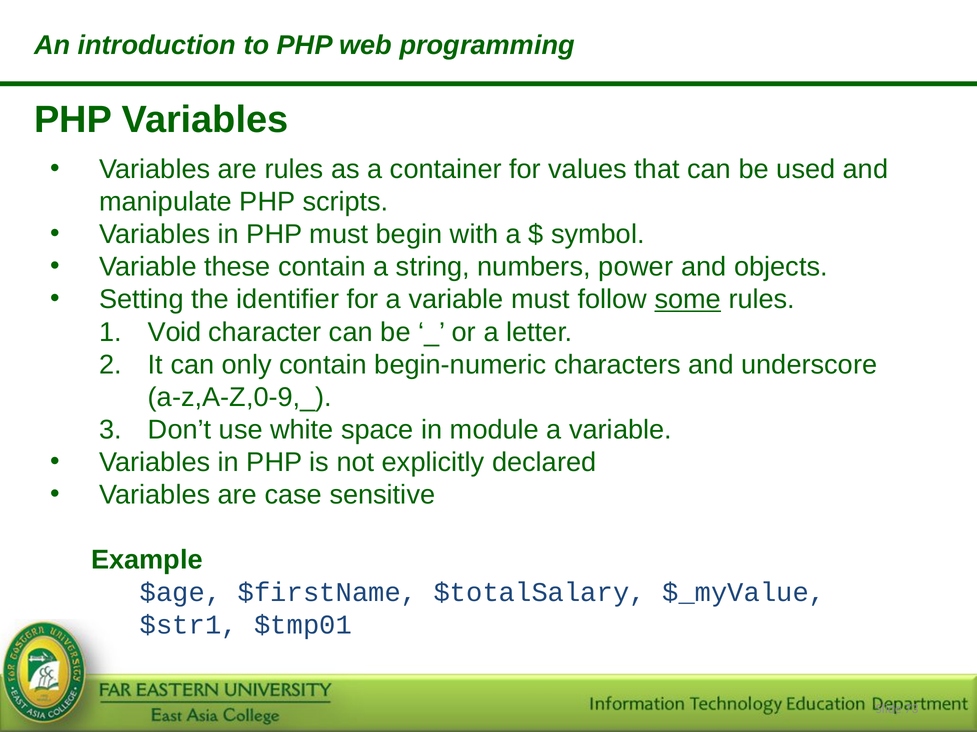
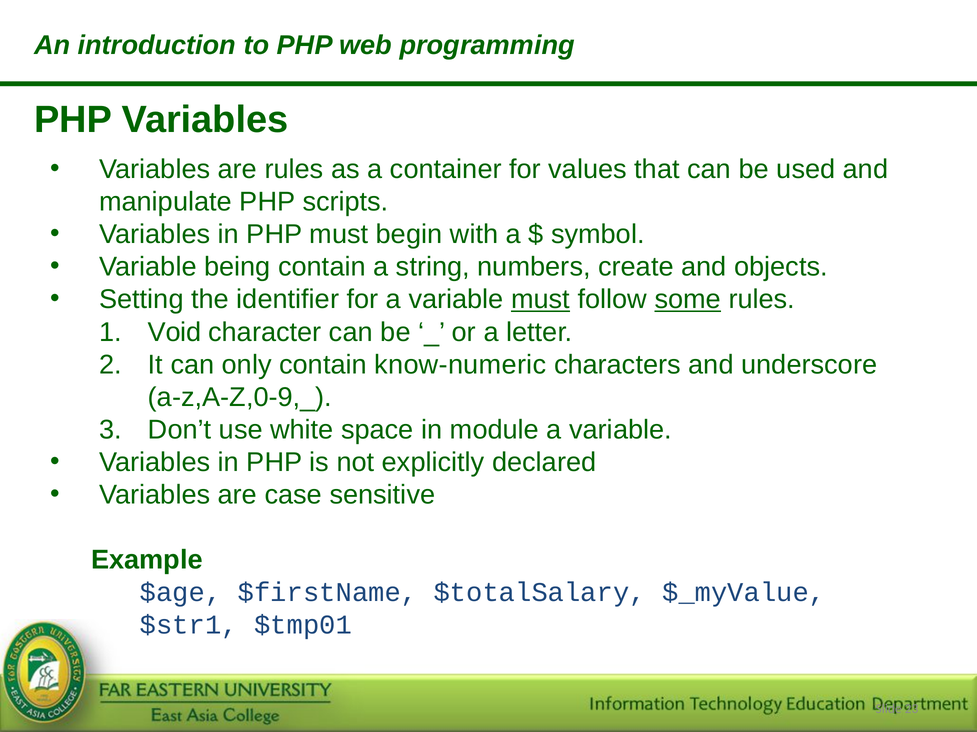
these: these -> being
power: power -> create
must at (541, 300) underline: none -> present
begin-numeric: begin-numeric -> know-numeric
73: 73 -> 23
